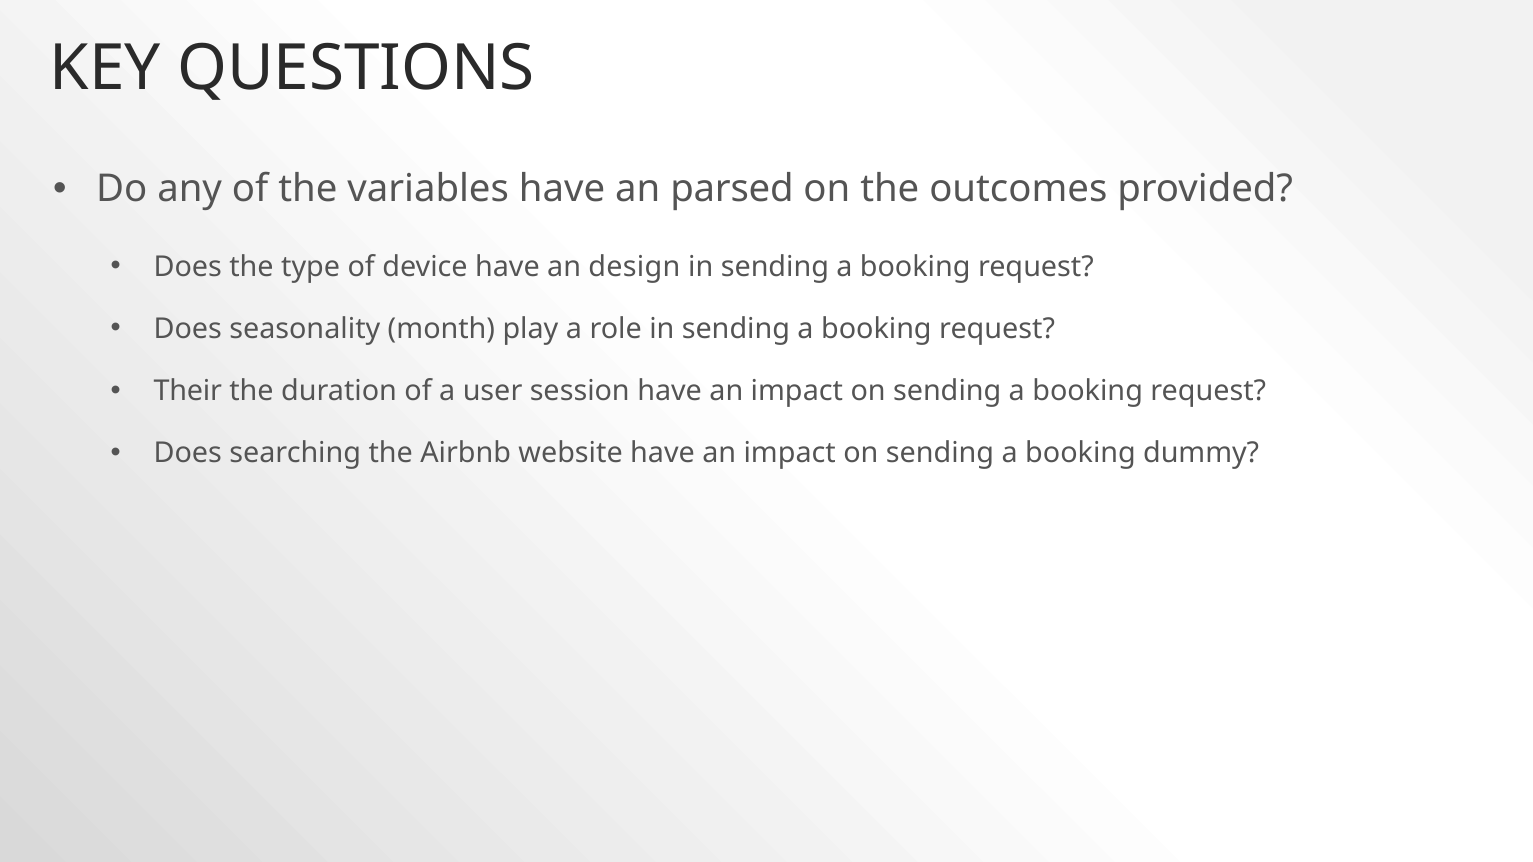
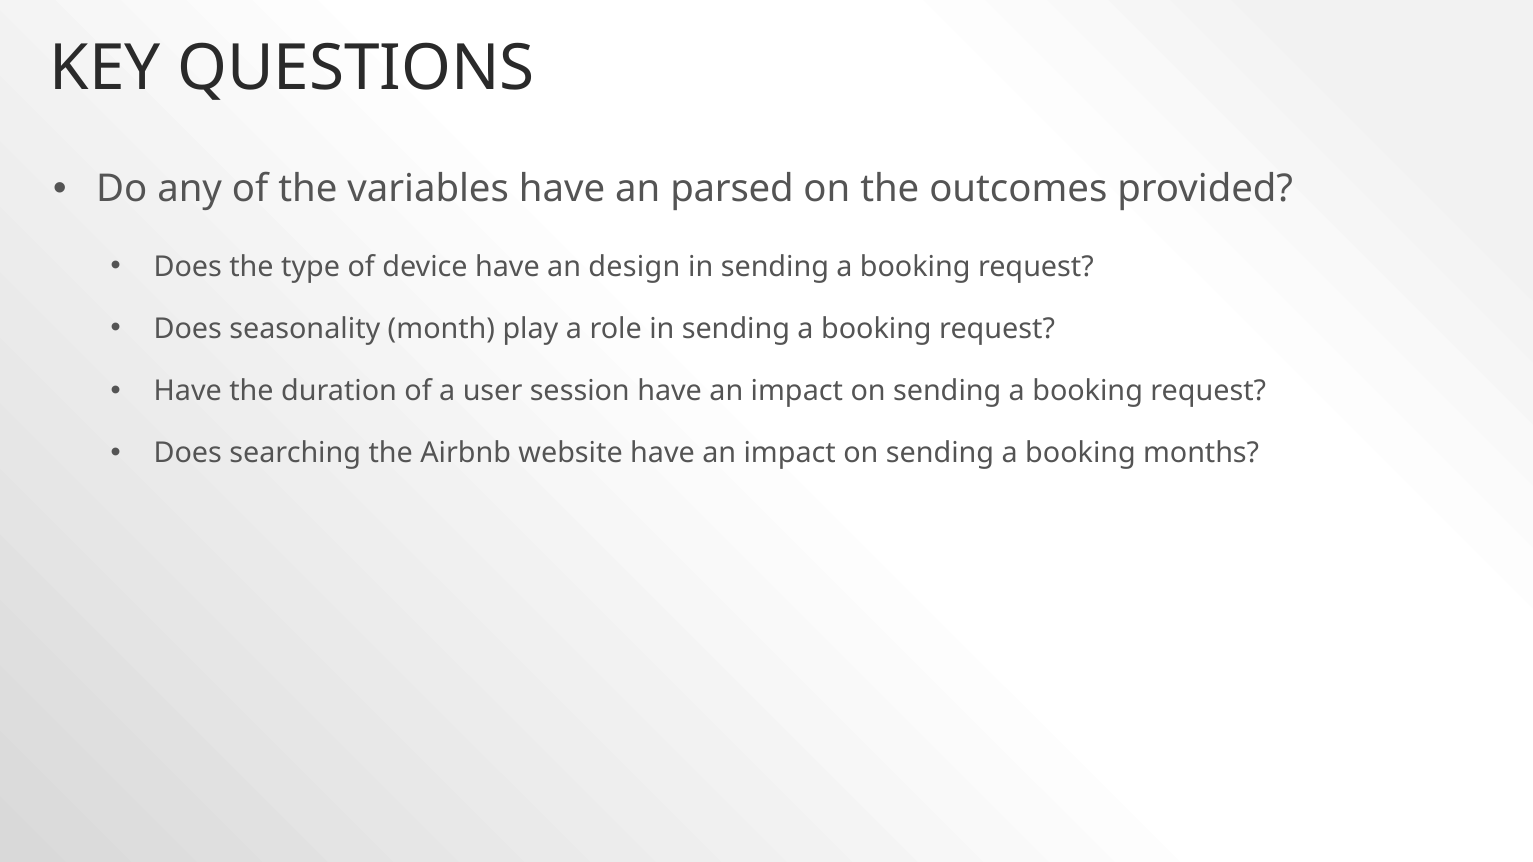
Their at (188, 391): Their -> Have
dummy: dummy -> months
